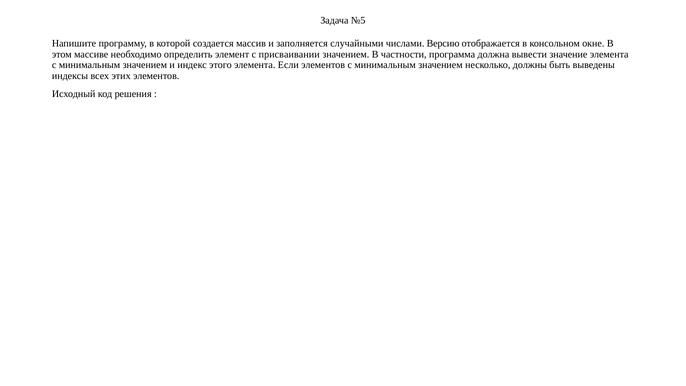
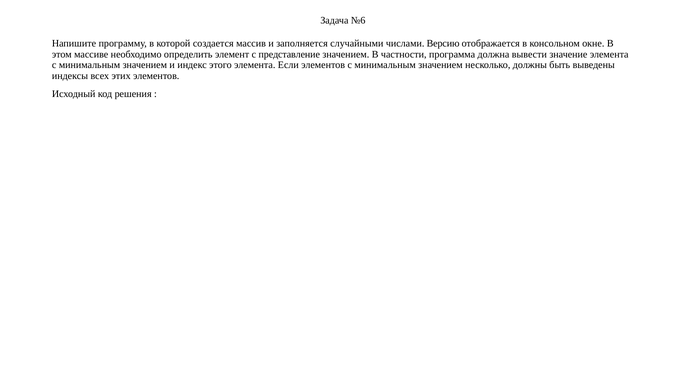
№5: №5 -> №6
присваивании: присваивании -> представление
